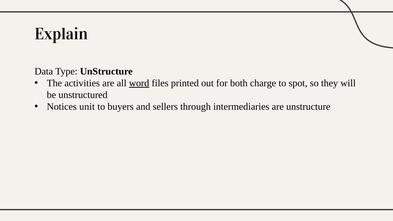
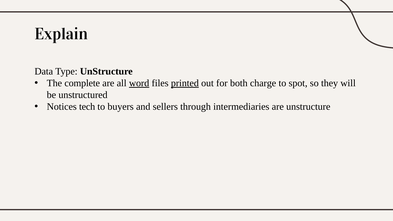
activities: activities -> complete
printed underline: none -> present
unit: unit -> tech
